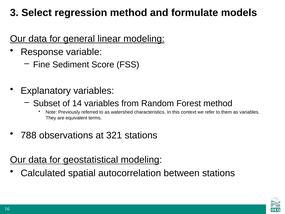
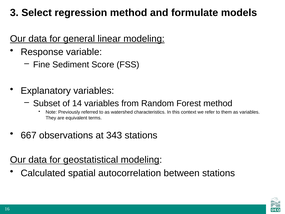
788: 788 -> 667
321: 321 -> 343
